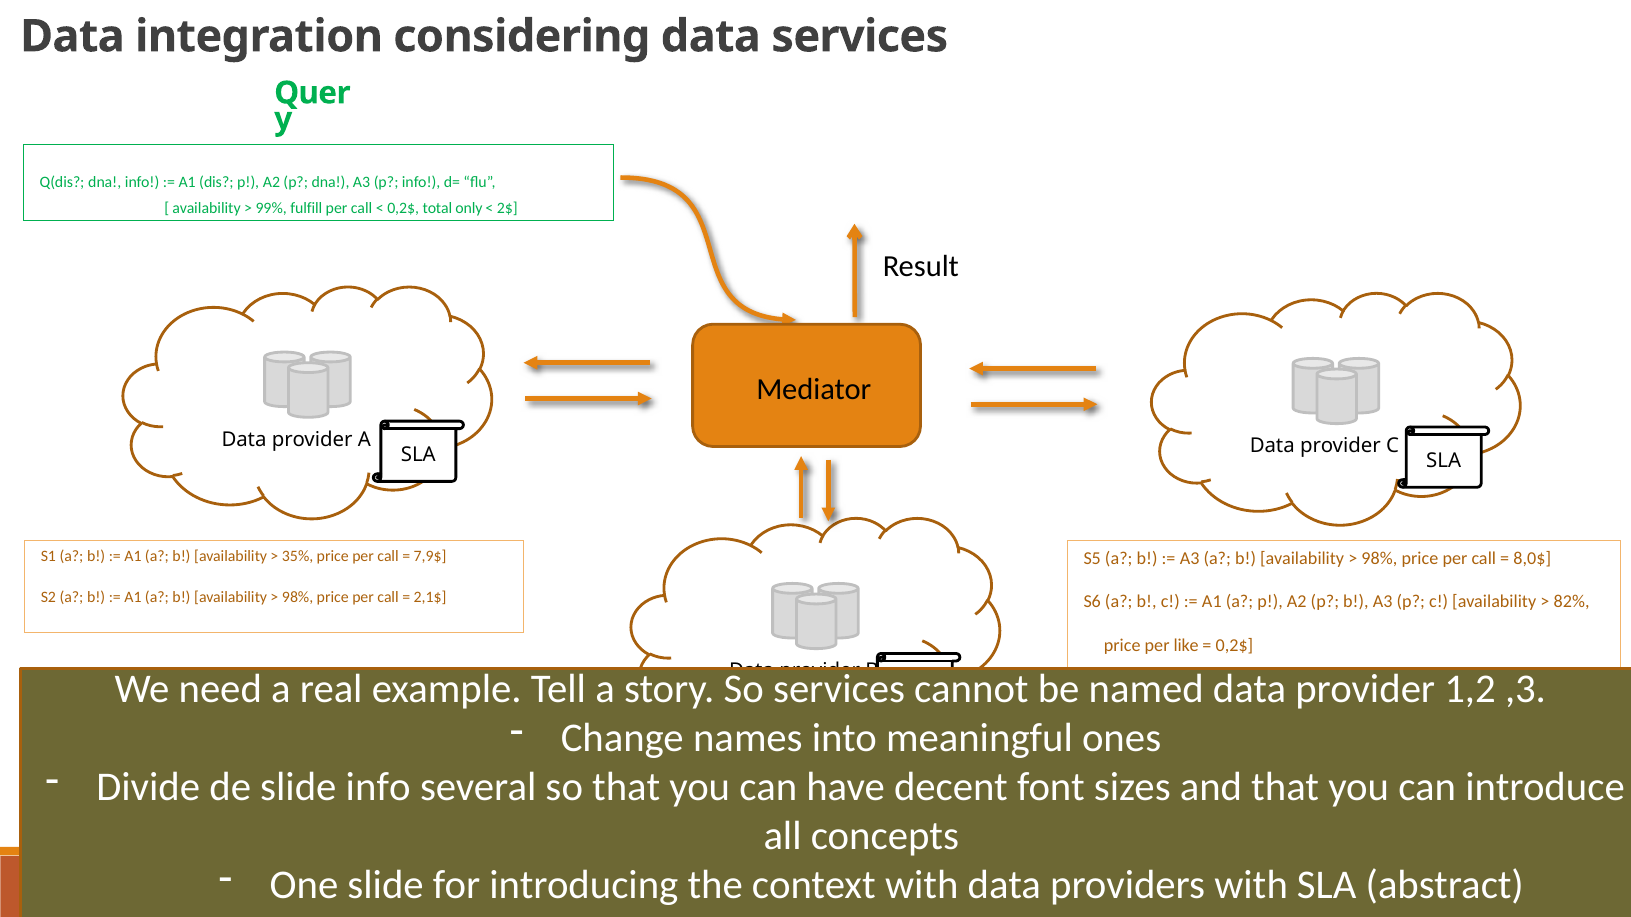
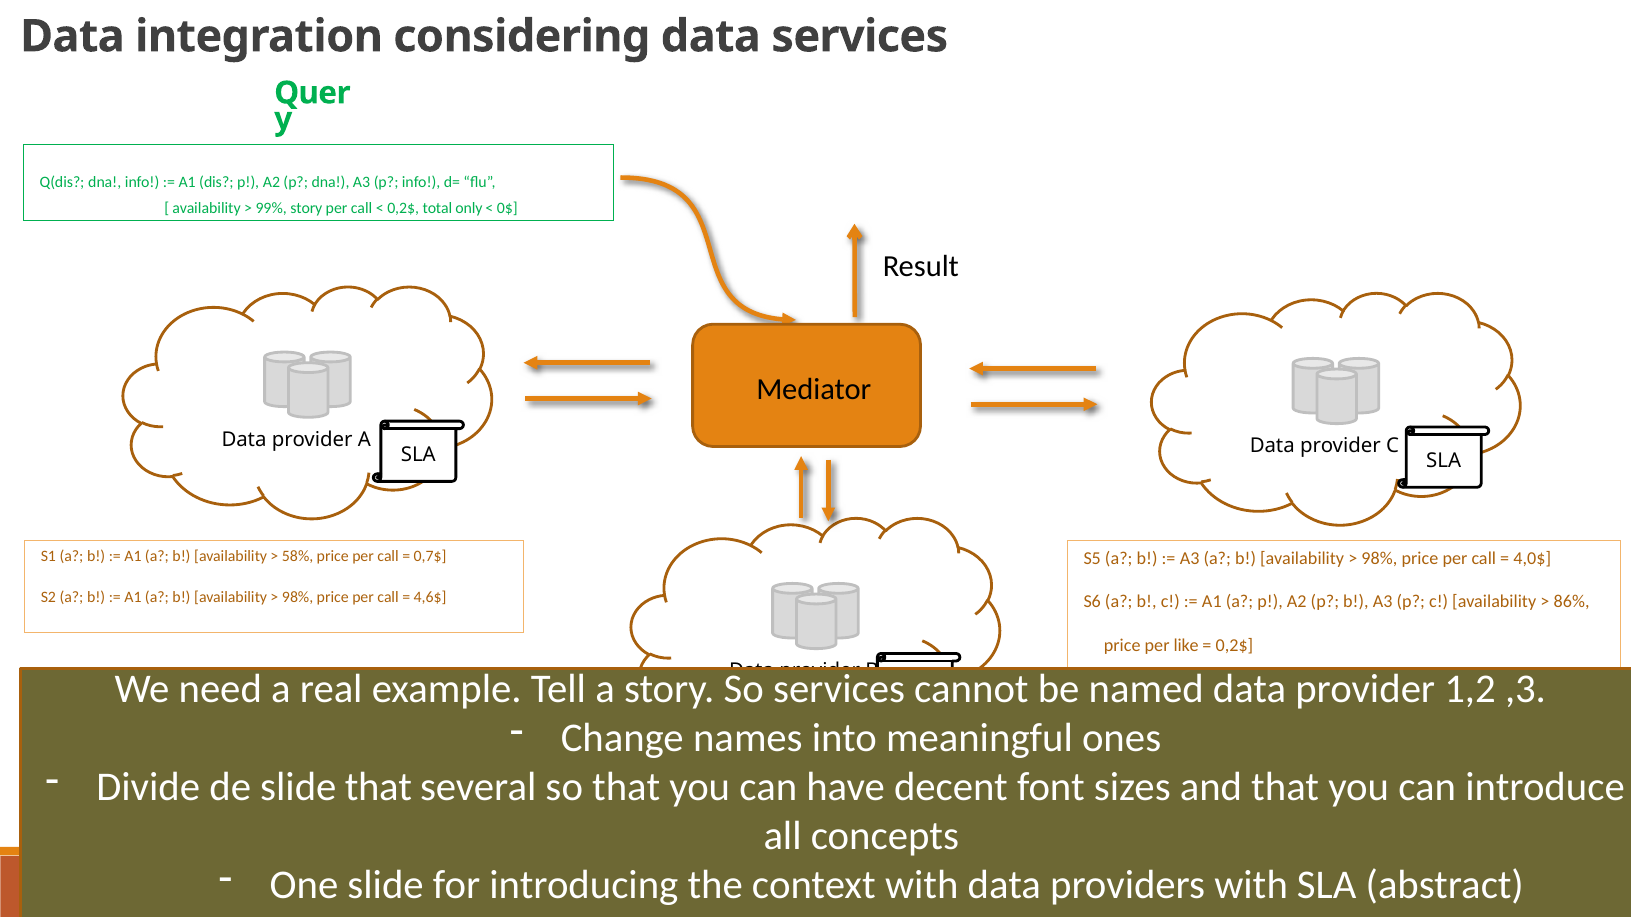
99% fulfill: fulfill -> story
2$: 2$ -> 0$
35%: 35% -> 58%
7,9$: 7,9$ -> 0,7$
8,0$: 8,0$ -> 4,0$
2,1$: 2,1$ -> 4,6$
82%: 82% -> 86%
slide info: info -> that
